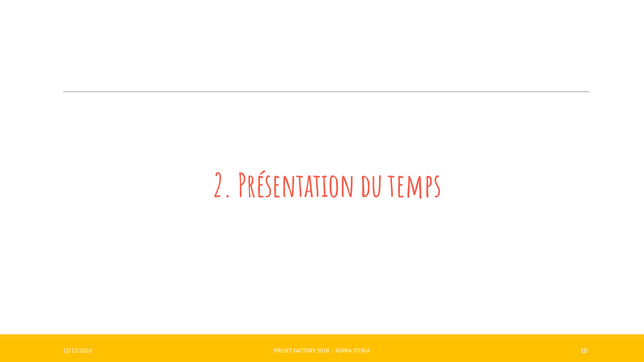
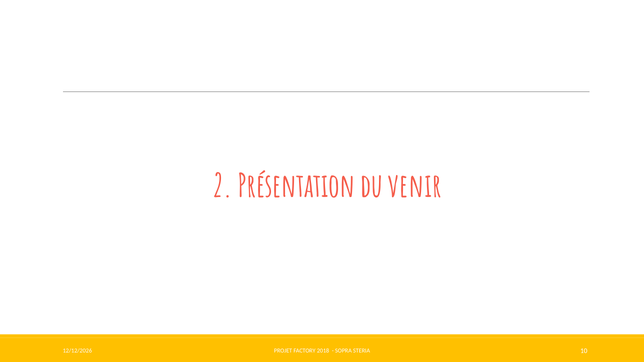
temps: temps -> venir
